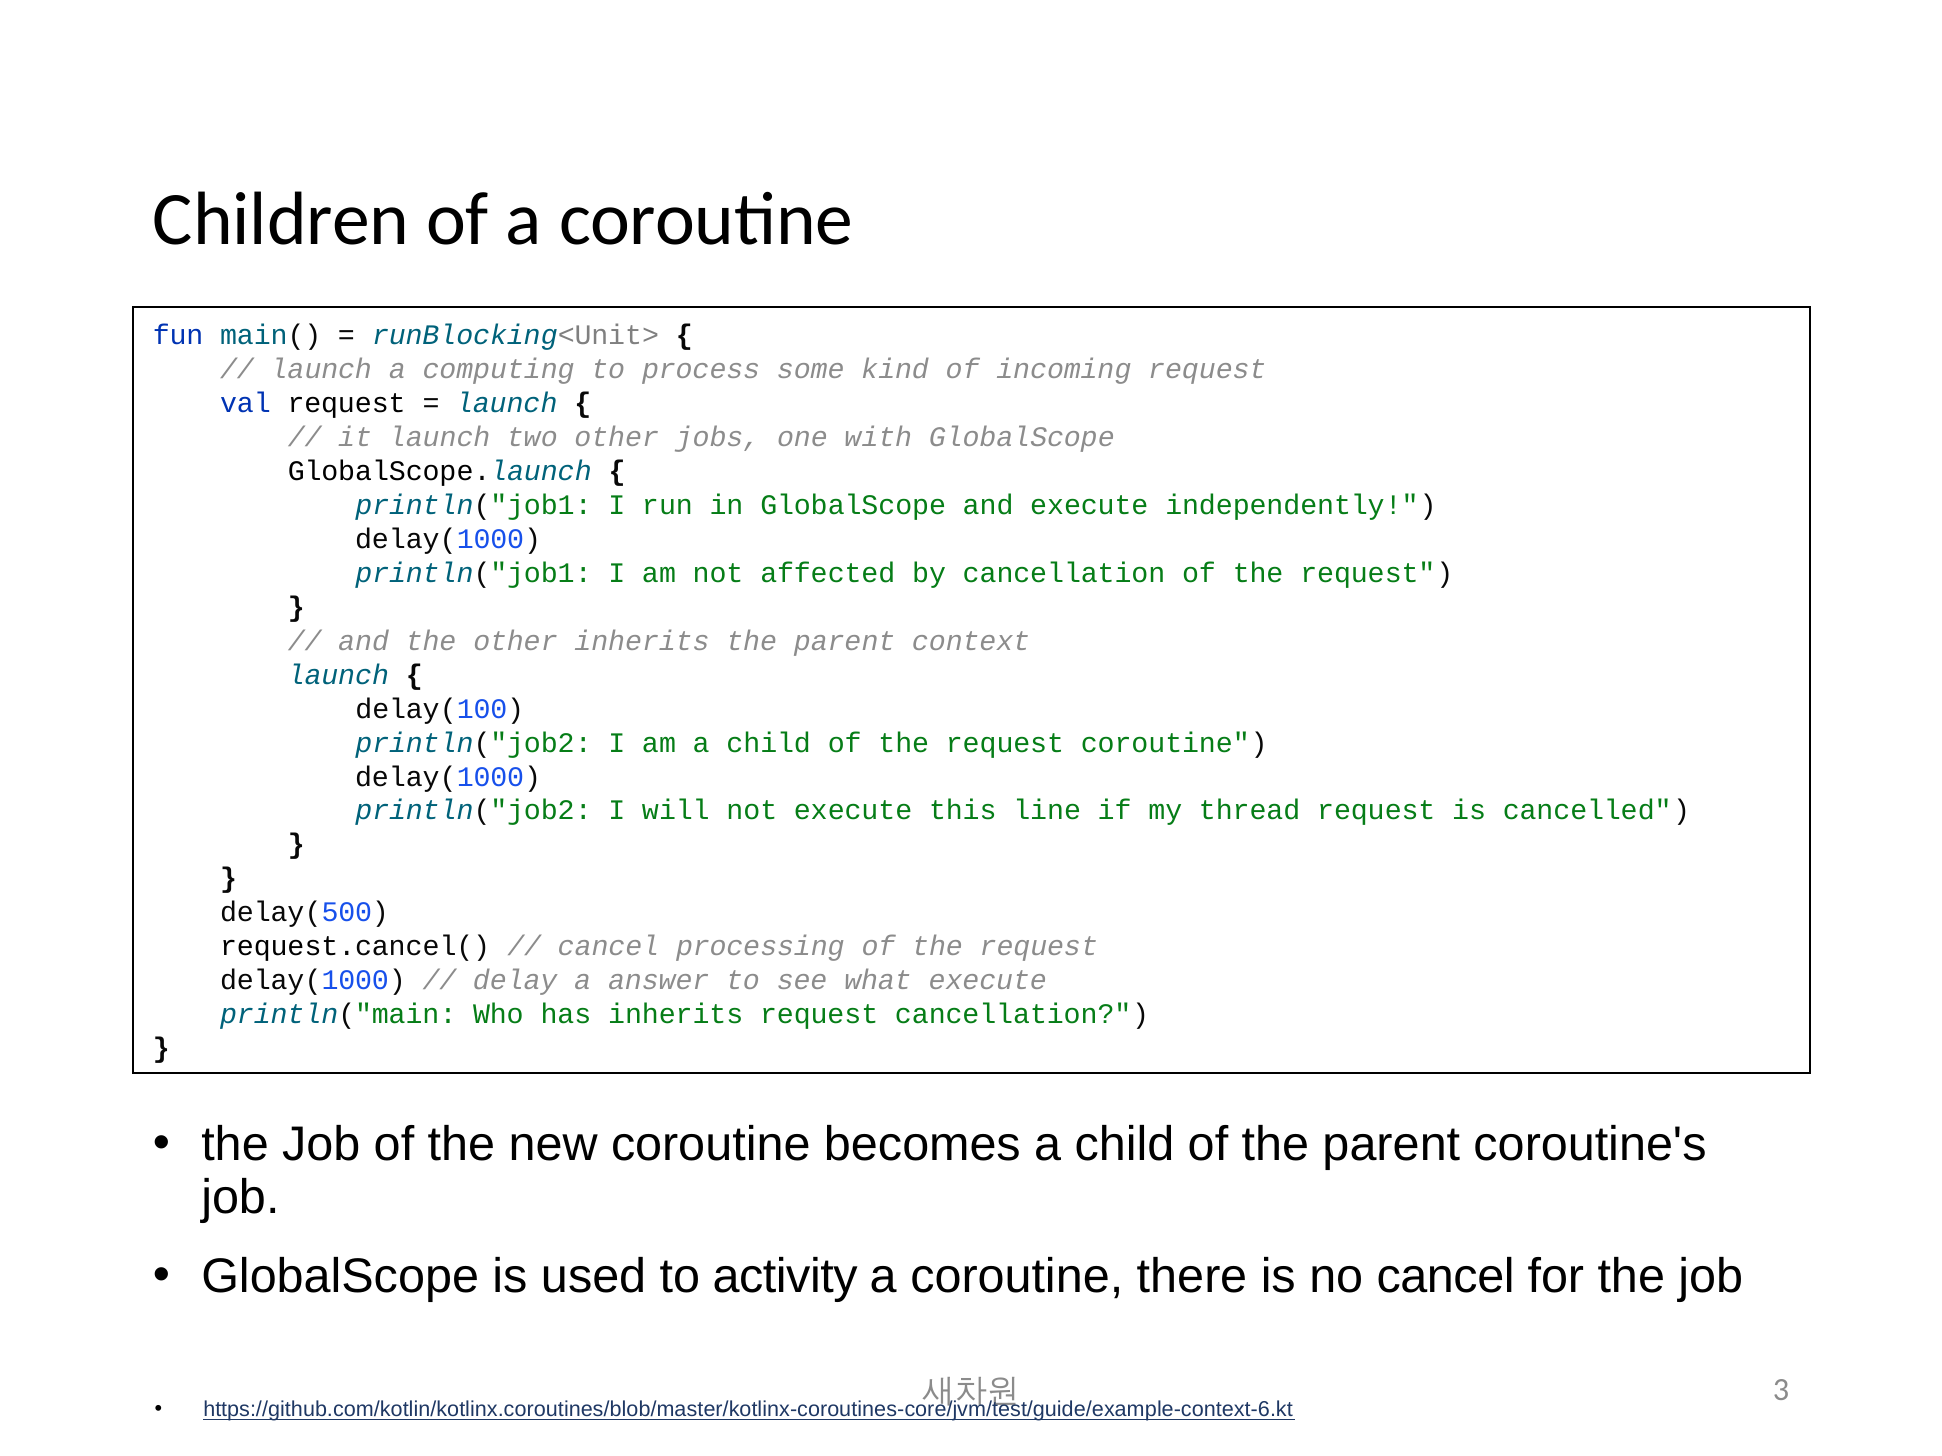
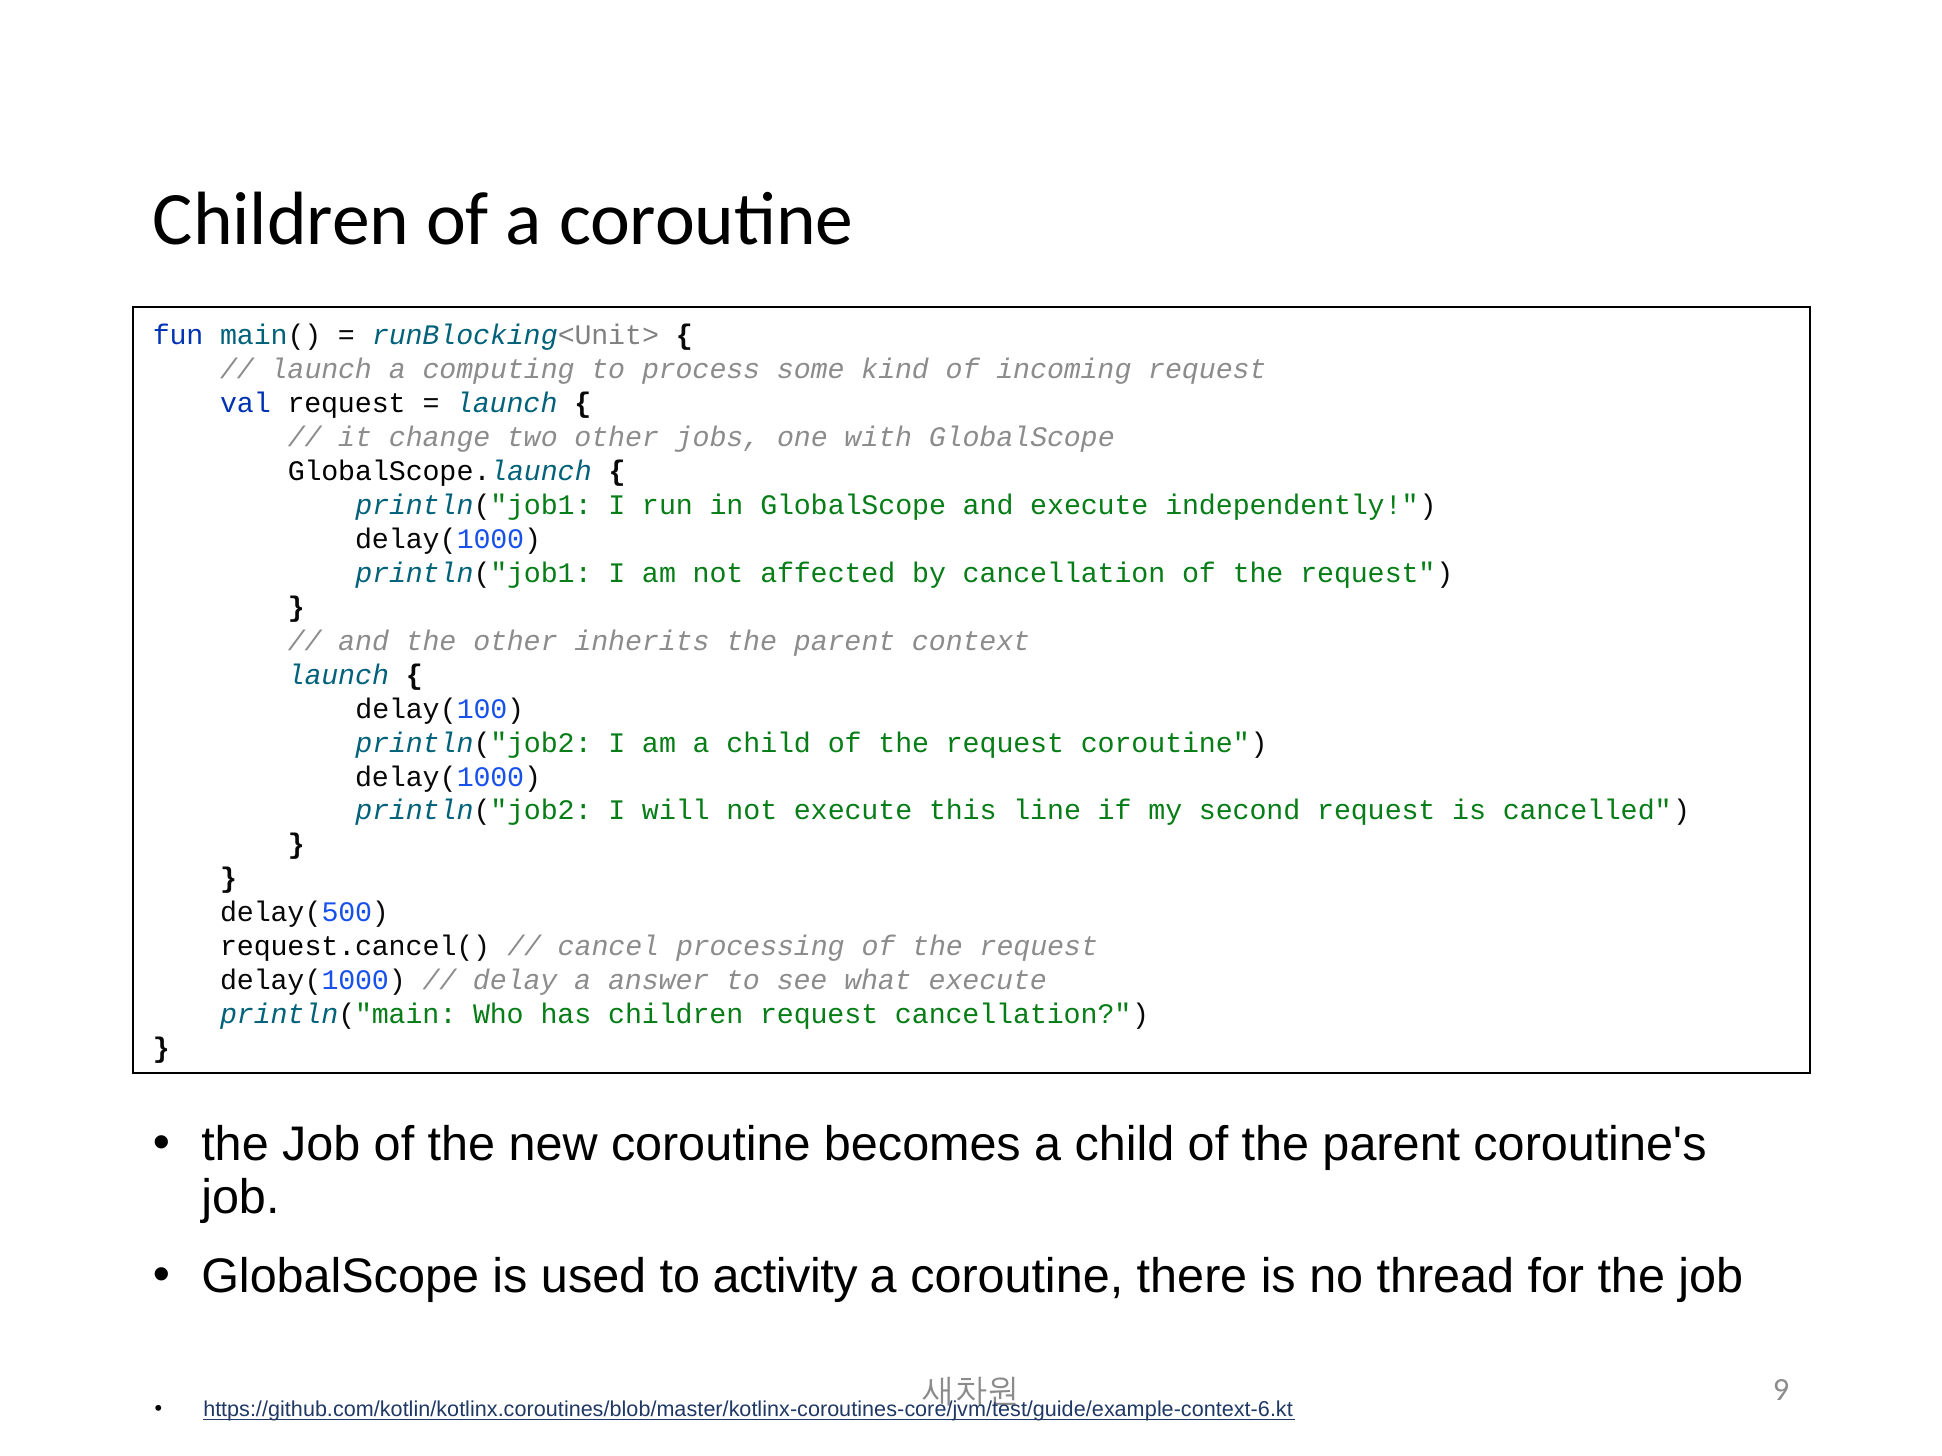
it launch: launch -> change
thread: thread -> second
has inherits: inherits -> children
no cancel: cancel -> thread
3: 3 -> 9
